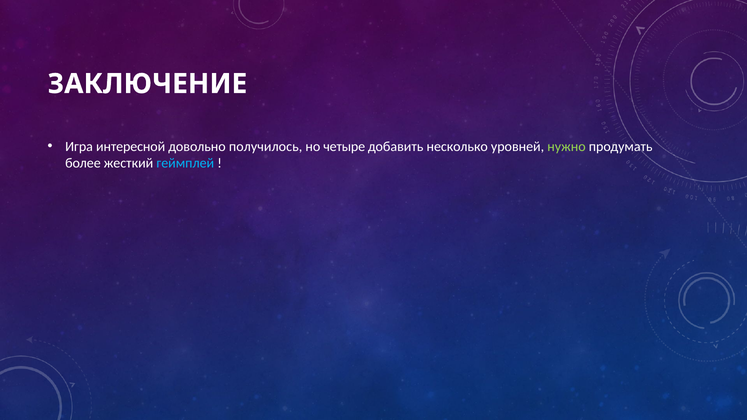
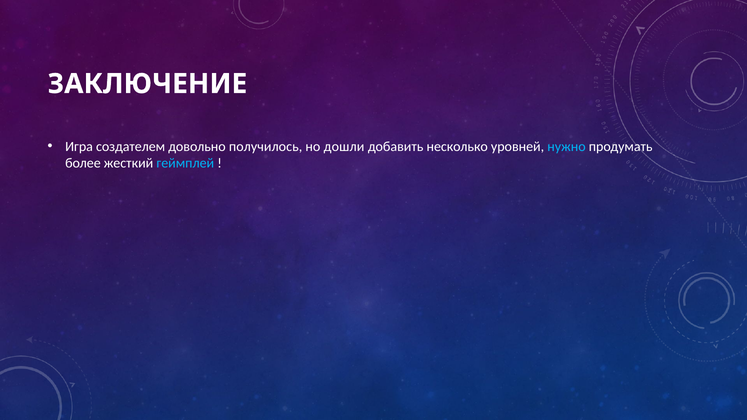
интересной: интересной -> создателем
четыре: четыре -> дошли
нужно colour: light green -> light blue
